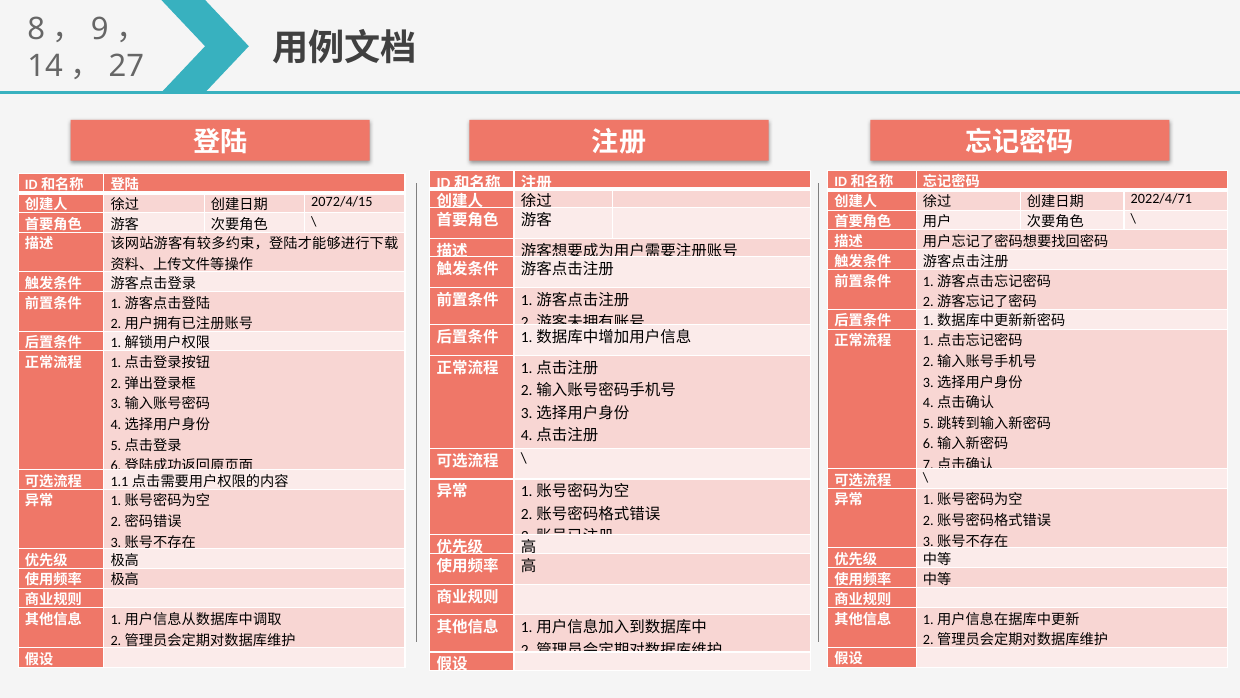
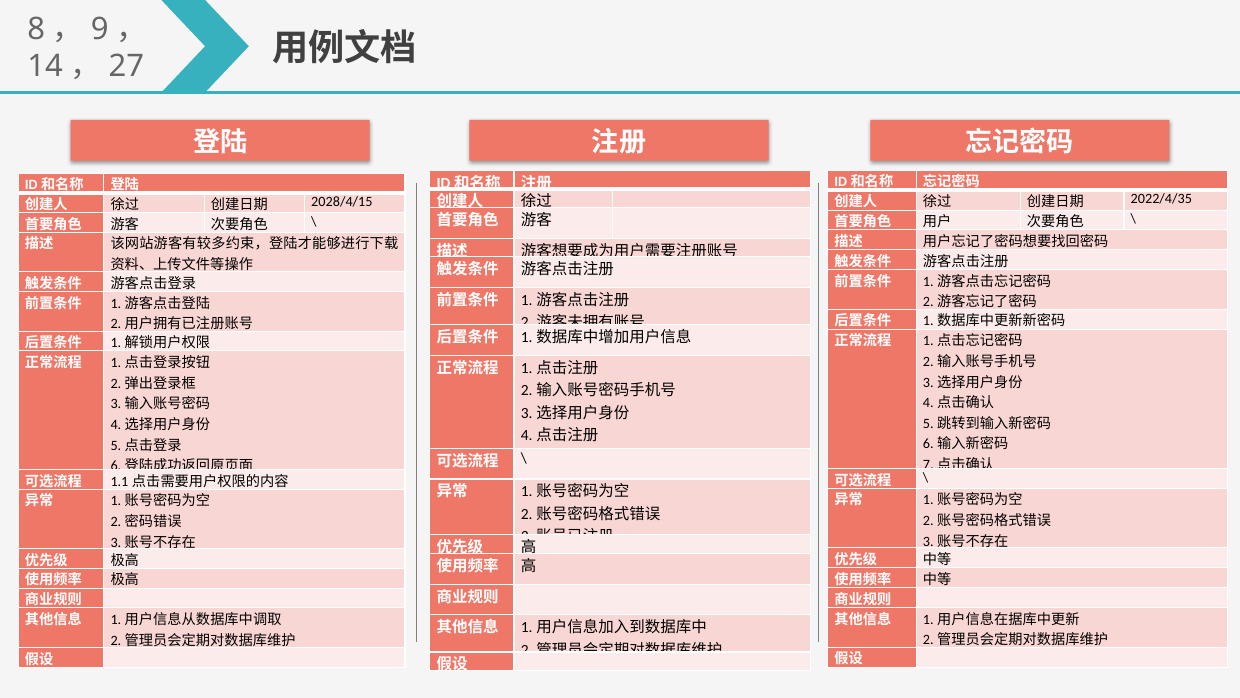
2022/4/71: 2022/4/71 -> 2022/4/35
2072/4/15: 2072/4/15 -> 2028/4/15
